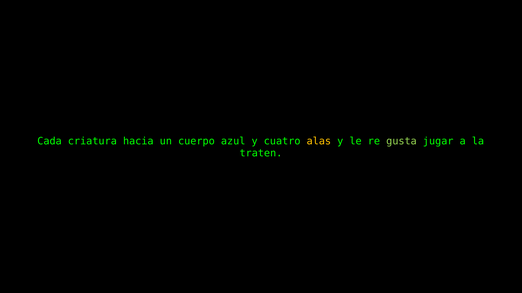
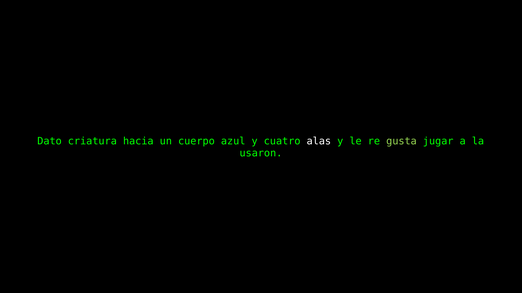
Cada: Cada -> Dato
alas colour: yellow -> white
traten: traten -> usaron
